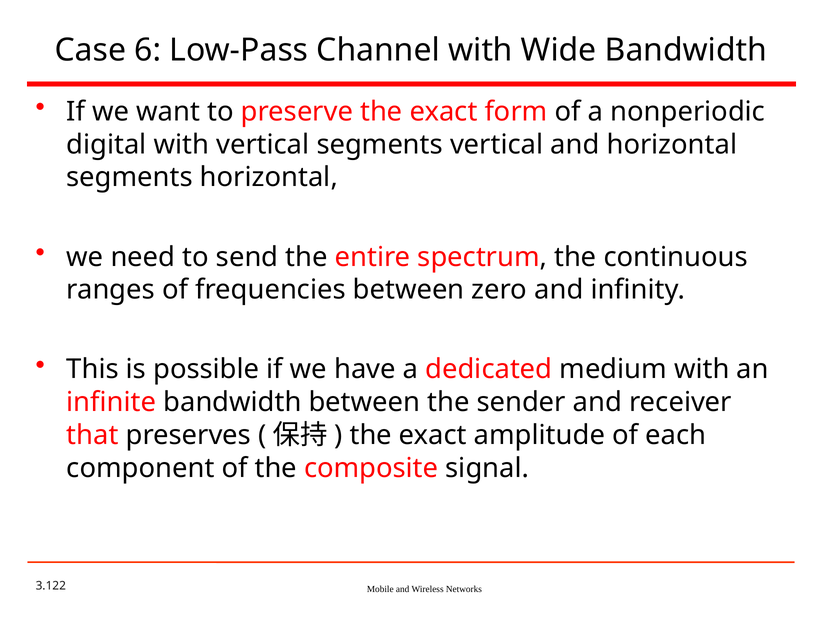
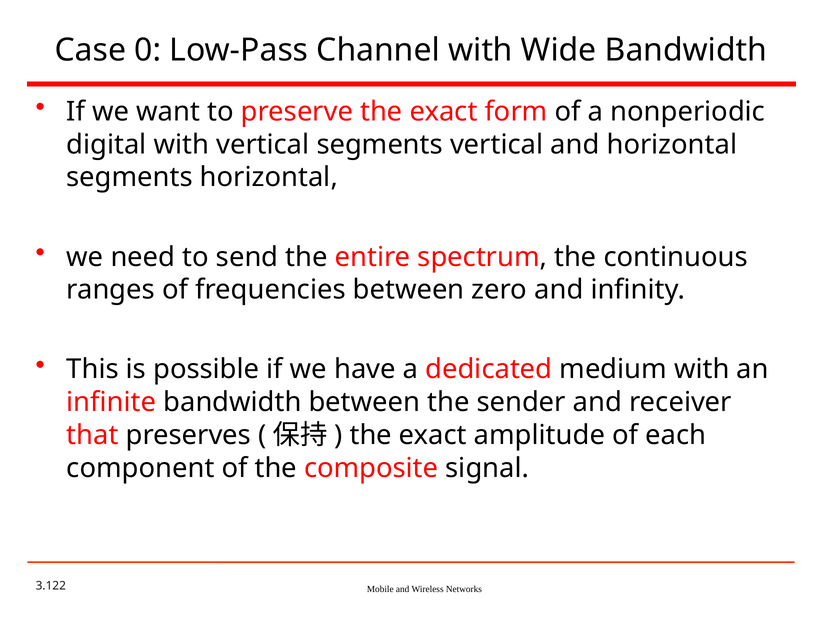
6: 6 -> 0
